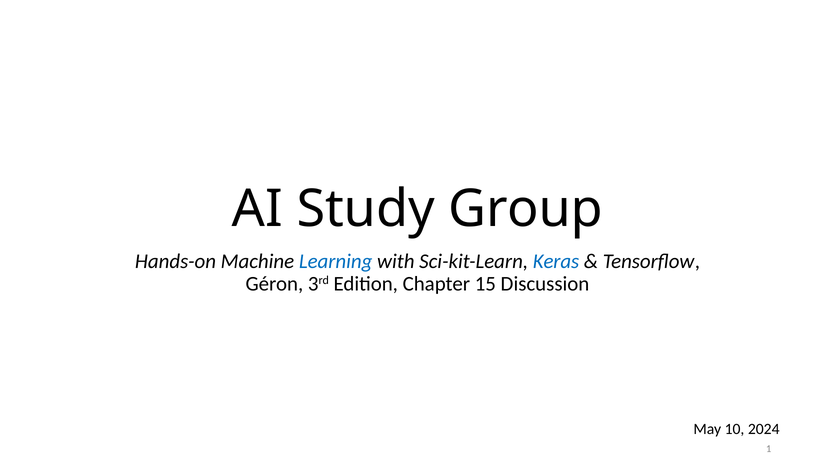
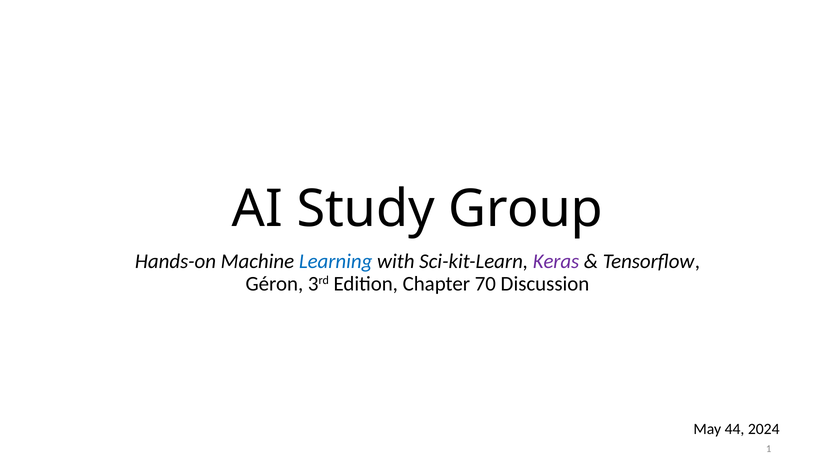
Keras colour: blue -> purple
15: 15 -> 70
10: 10 -> 44
